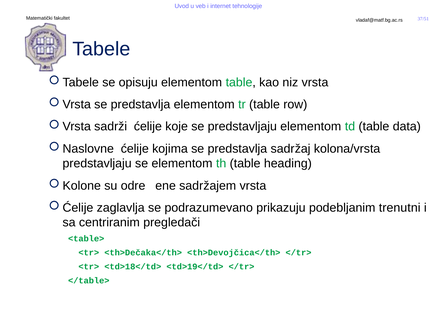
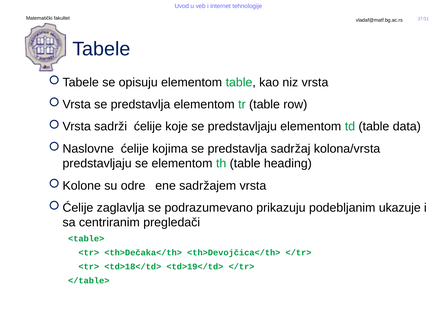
trenutni: trenutni -> ukazuje
